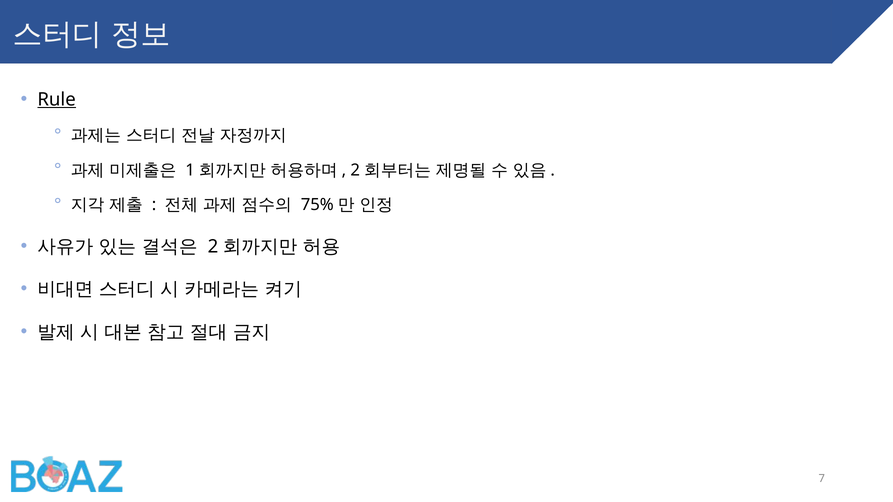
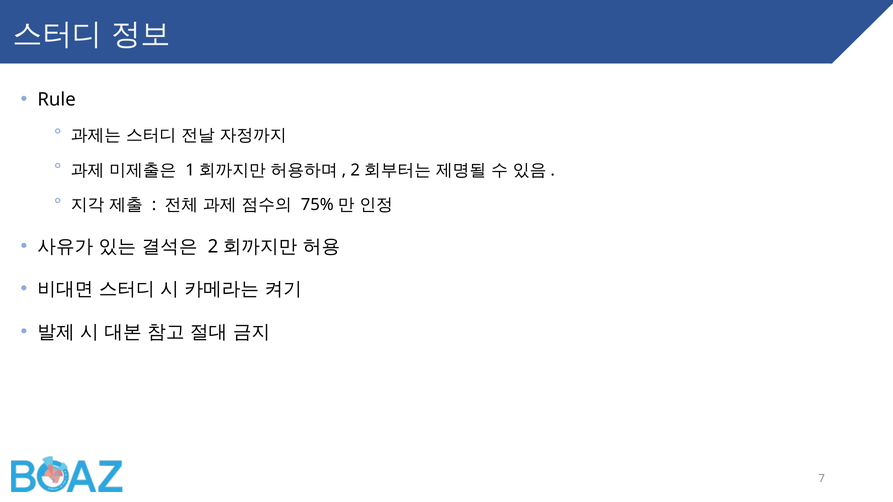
Rule underline: present -> none
